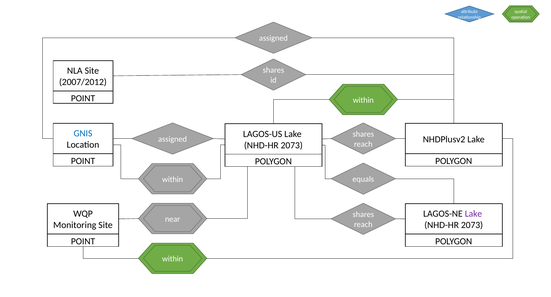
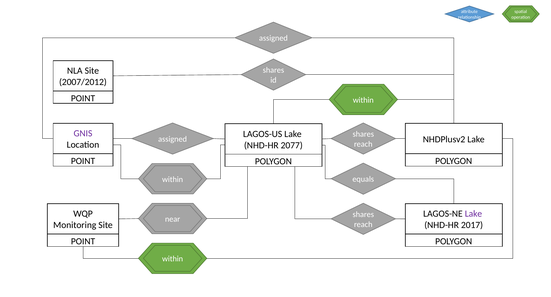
GNIS colour: blue -> purple
2073 at (292, 145): 2073 -> 2077
2073 at (472, 225): 2073 -> 2017
